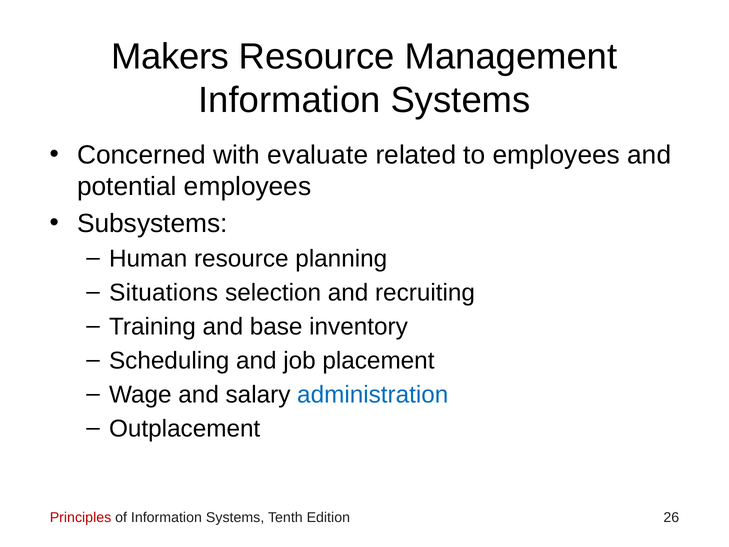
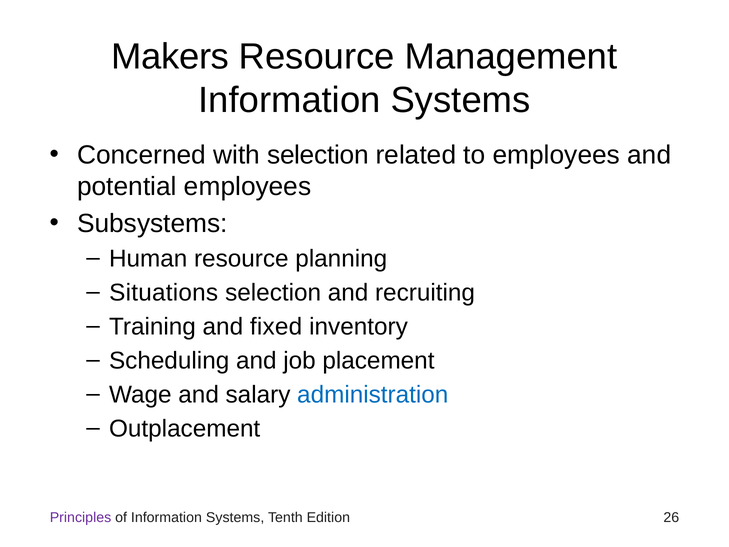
with evaluate: evaluate -> selection
base: base -> fixed
Principles colour: red -> purple
